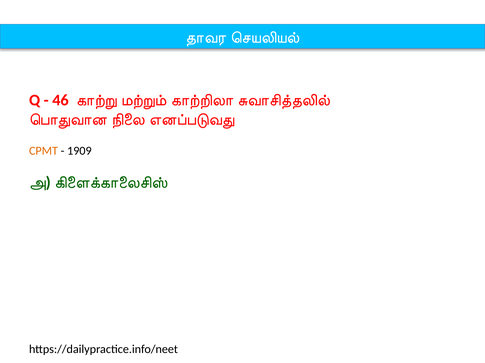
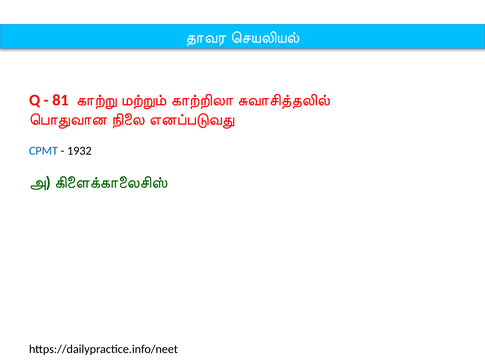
46: 46 -> 81
CPMT colour: orange -> blue
1909: 1909 -> 1932
